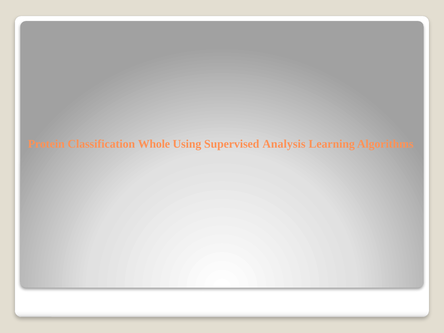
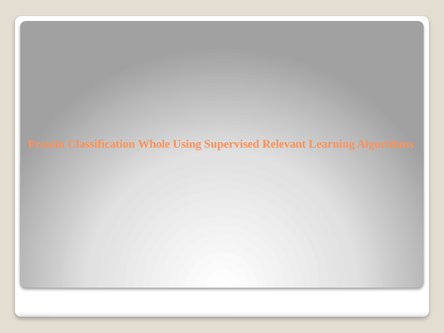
Analysis: Analysis -> Relevant
